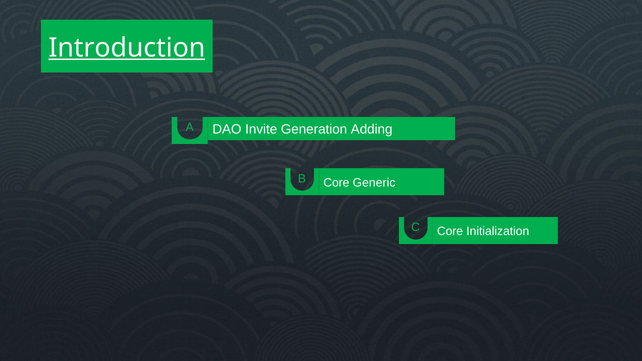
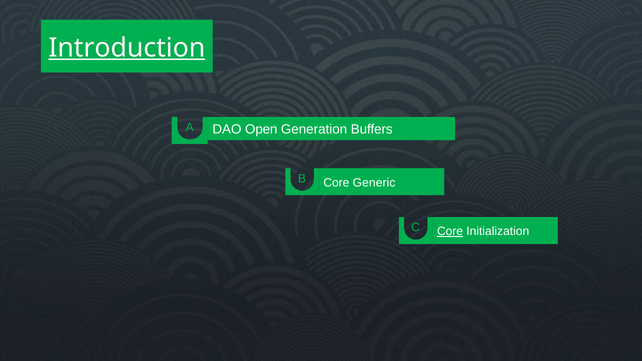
Invite: Invite -> Open
Adding: Adding -> Buffers
Core at (450, 231) underline: none -> present
